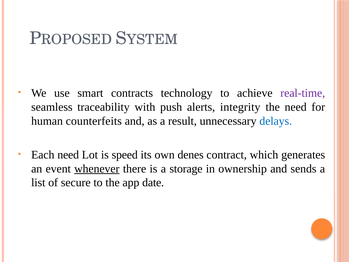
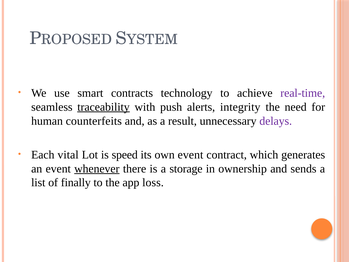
traceability underline: none -> present
delays colour: blue -> purple
Each need: need -> vital
own denes: denes -> event
secure: secure -> finally
date: date -> loss
